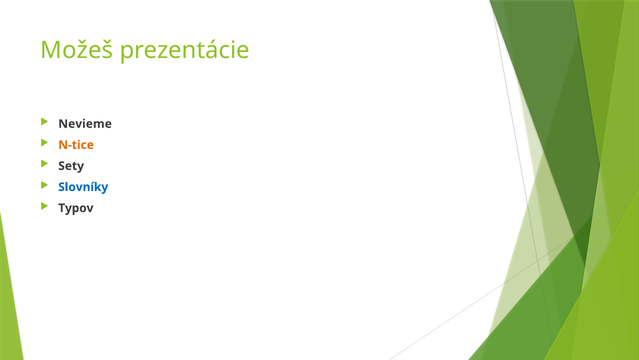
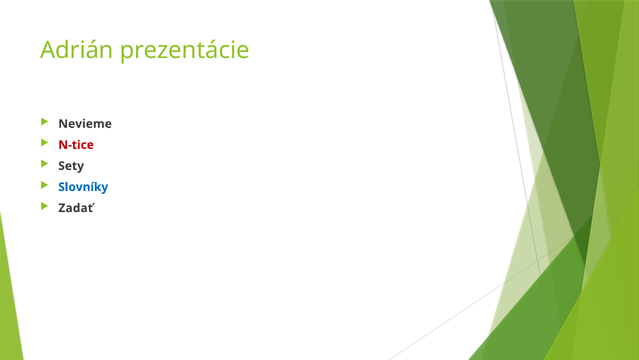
Možeš: Možeš -> Adrián
N-tice colour: orange -> red
Typov: Typov -> Zadať
